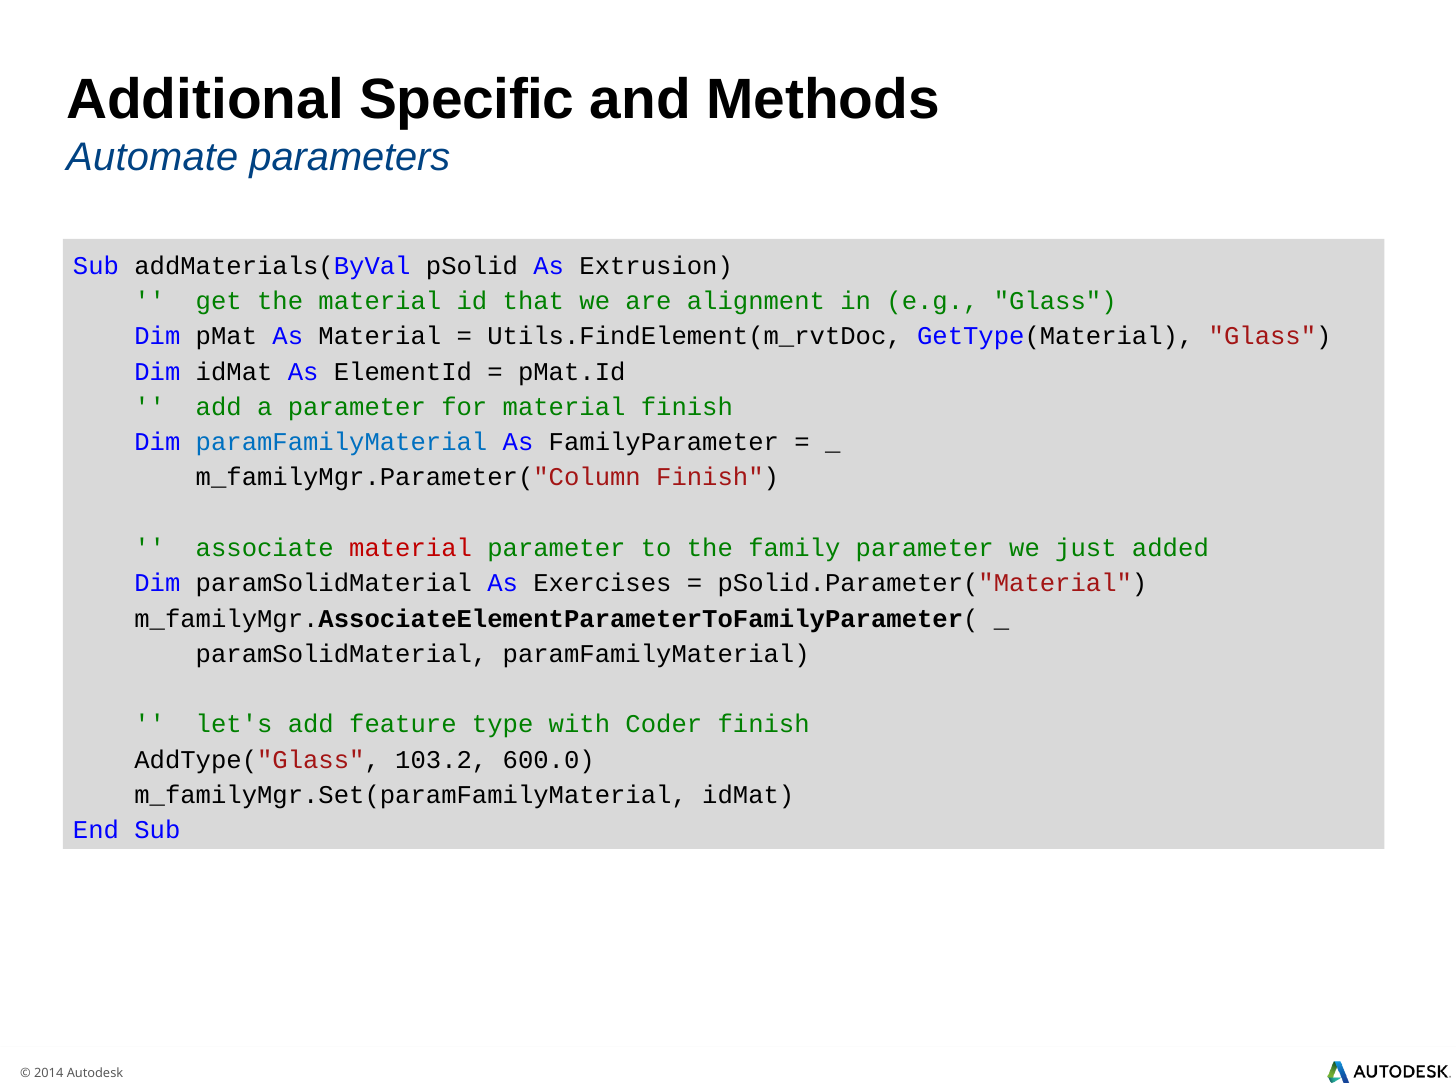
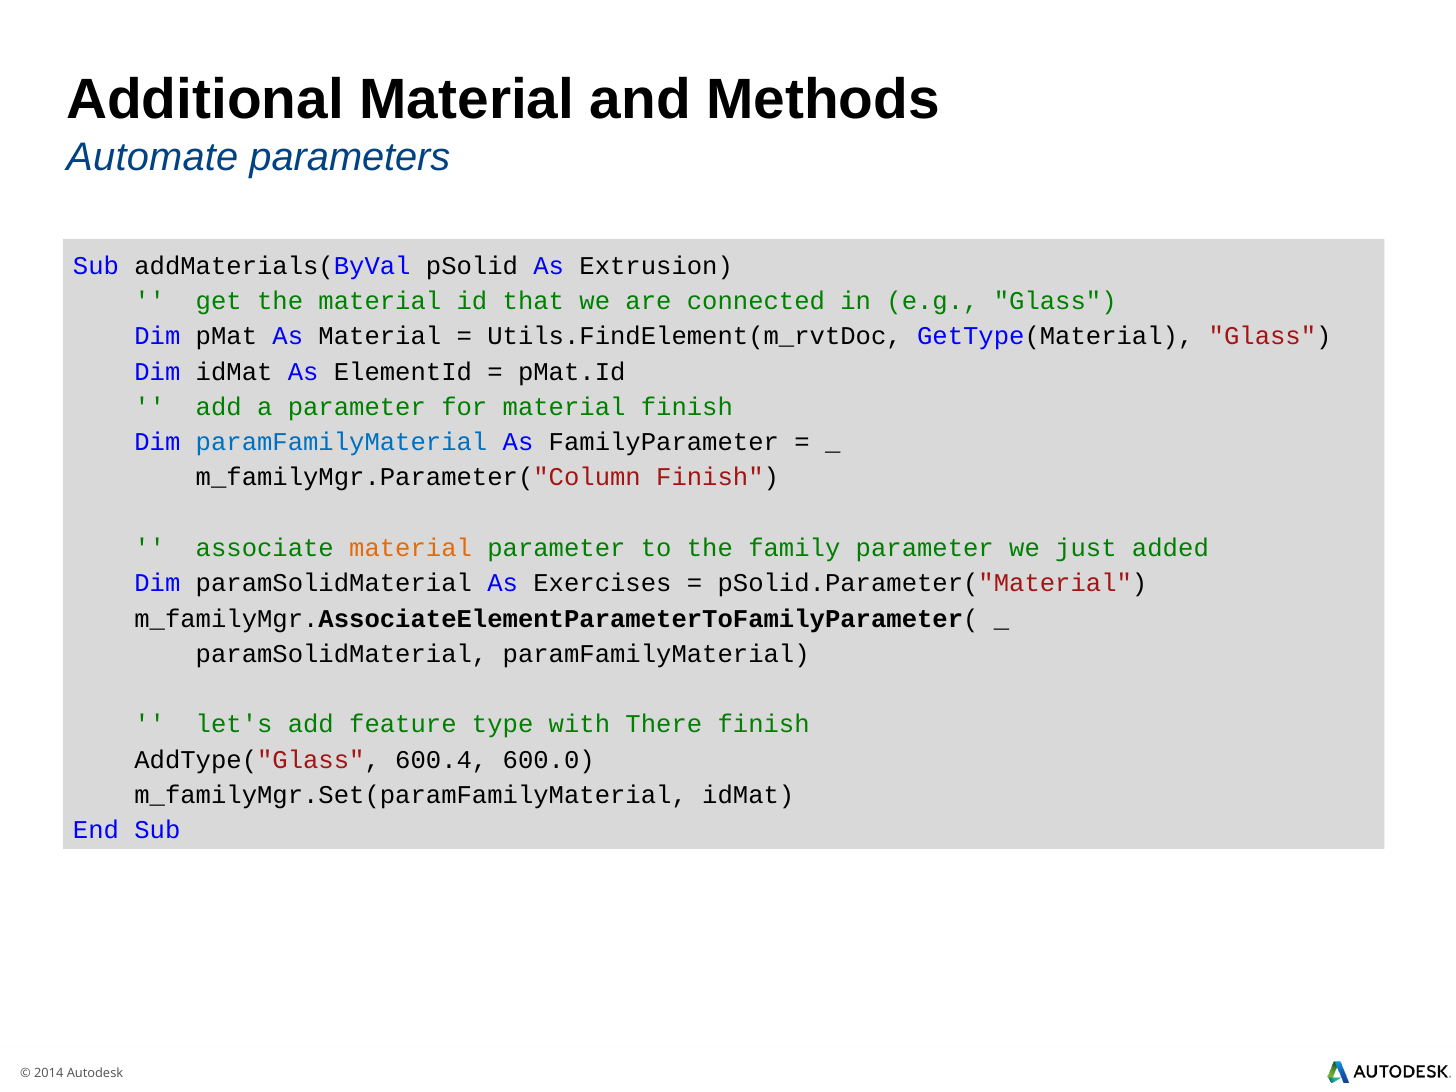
Additional Specific: Specific -> Material
alignment: alignment -> connected
material at (411, 548) colour: red -> orange
Coder: Coder -> There
103.2: 103.2 -> 600.4
